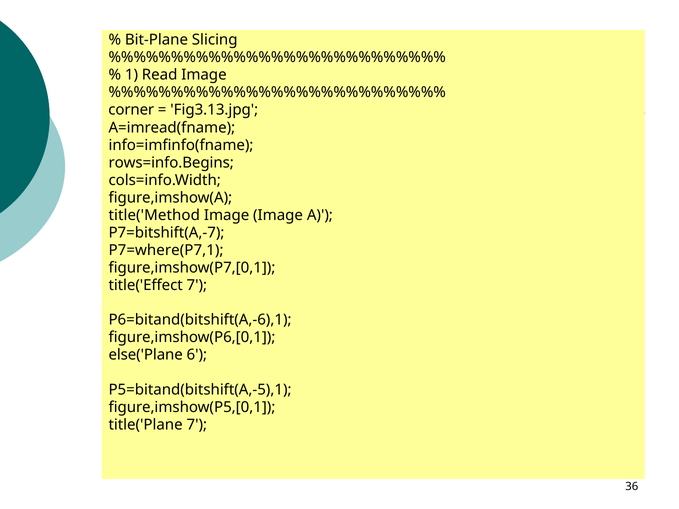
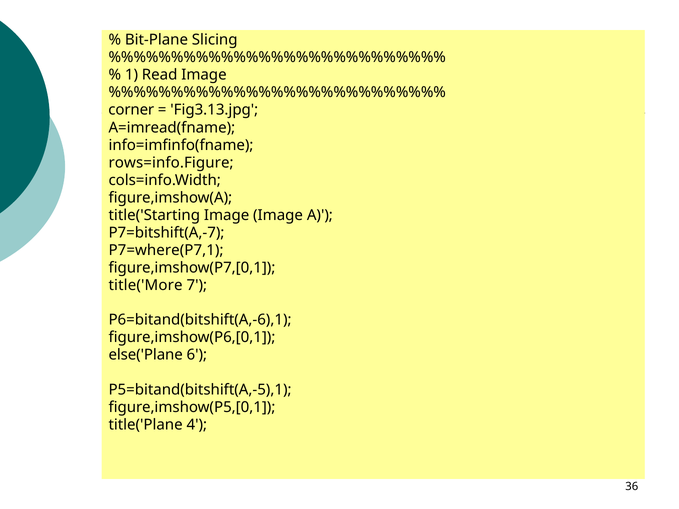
rows=info.Begins: rows=info.Begins -> rows=info.Figure
title('Method: title('Method -> title('Starting
title('Effect: title('Effect -> title('More
title('Plane 7: 7 -> 4
